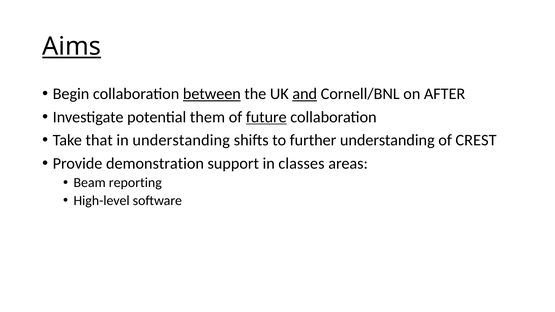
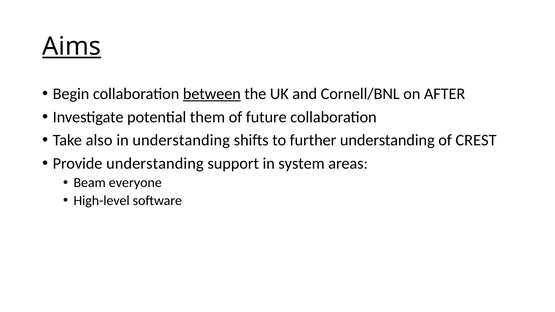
and underline: present -> none
future underline: present -> none
that: that -> also
Provide demonstration: demonstration -> understanding
classes: classes -> system
reporting: reporting -> everyone
